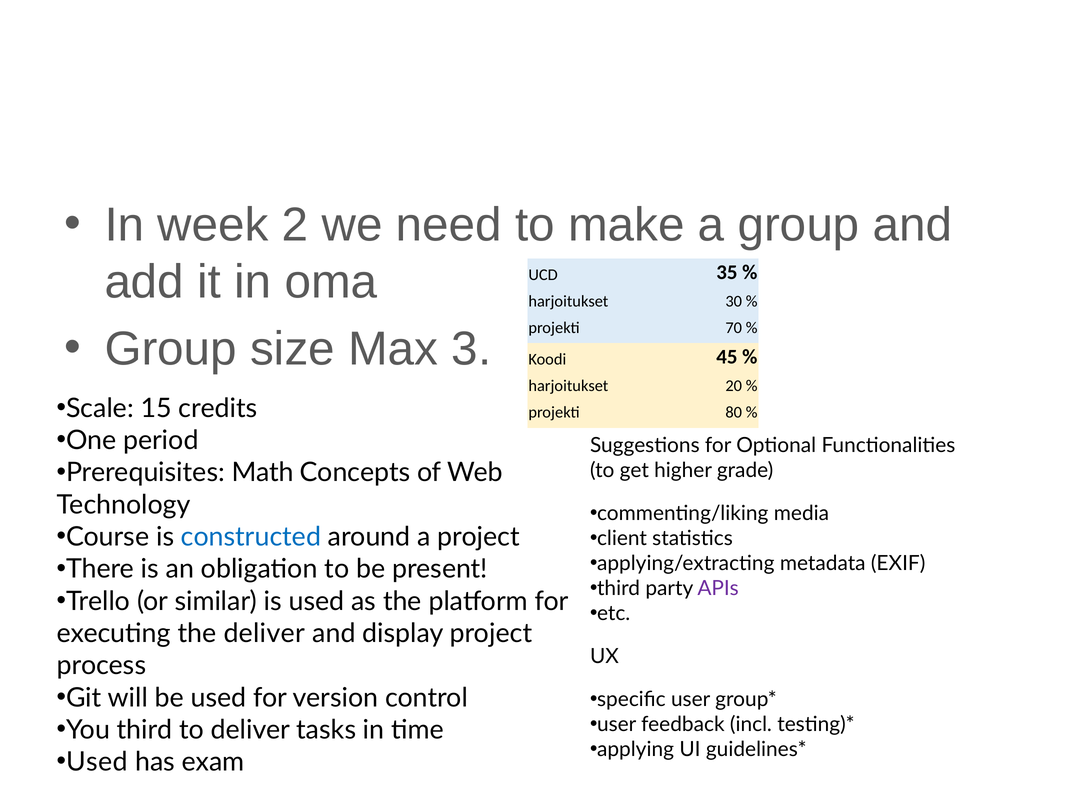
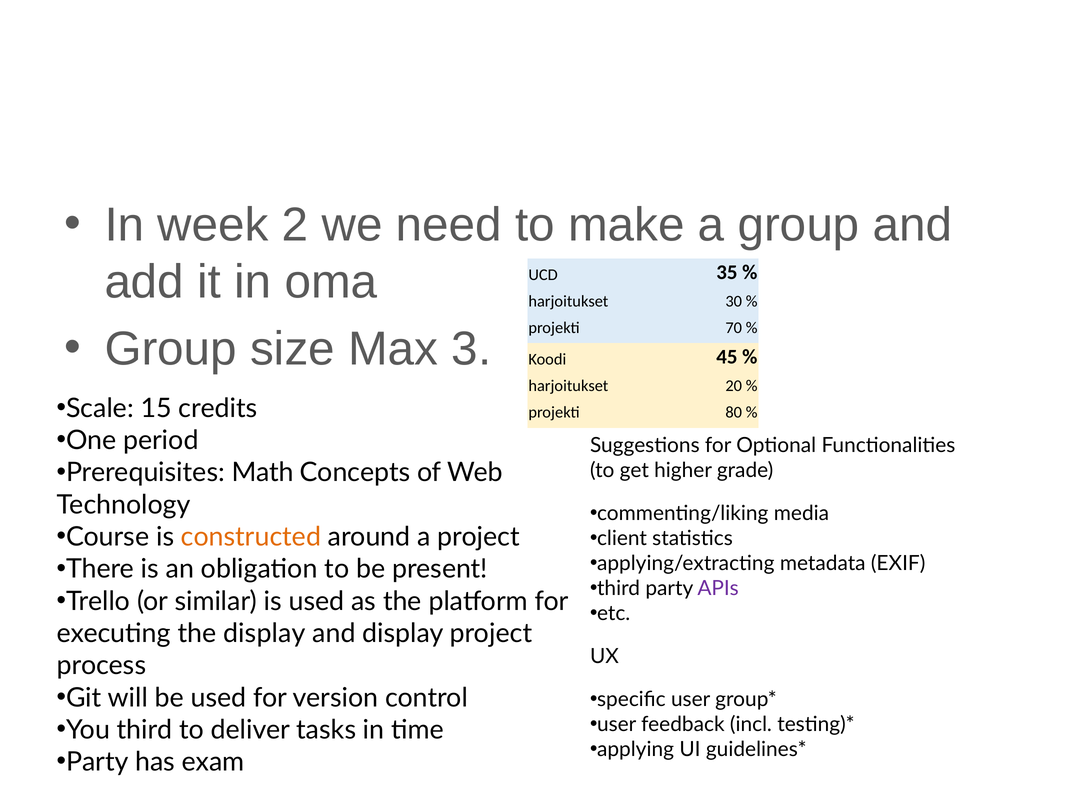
constructed colour: blue -> orange
the deliver: deliver -> display
Used at (97, 762): Used -> Party
